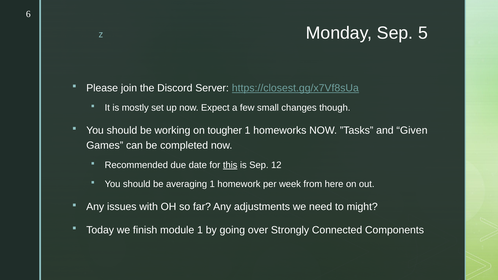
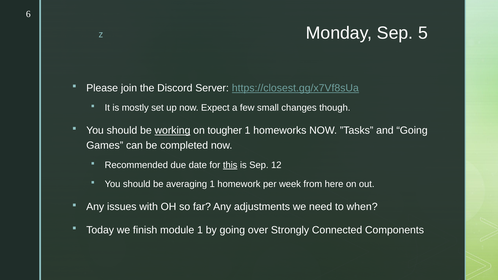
working underline: none -> present
and Given: Given -> Going
might: might -> when
